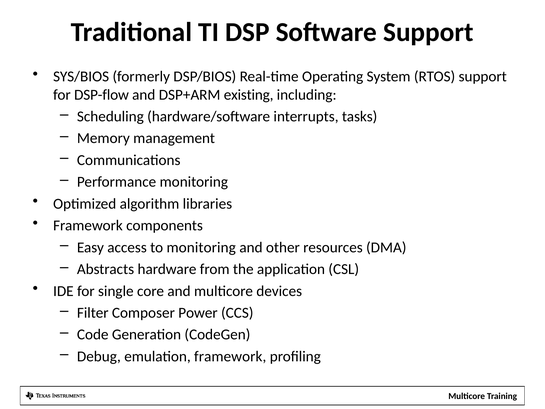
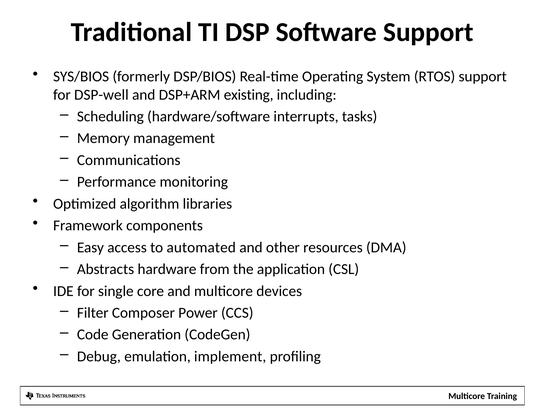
DSP-flow: DSP-flow -> DSP-well
to monitoring: monitoring -> automated
emulation framework: framework -> implement
